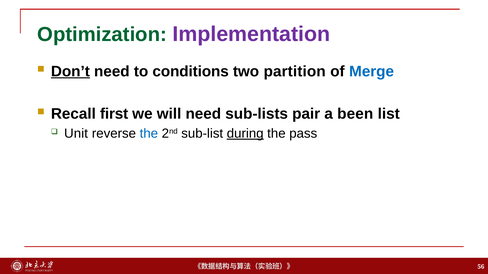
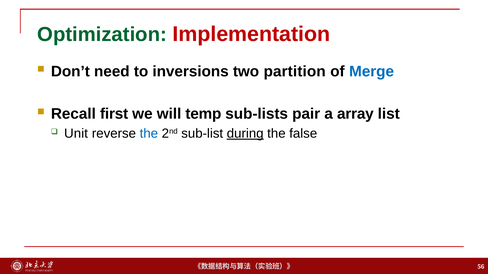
Implementation colour: purple -> red
Don’t underline: present -> none
conditions: conditions -> inversions
will need: need -> temp
been: been -> array
pass: pass -> false
